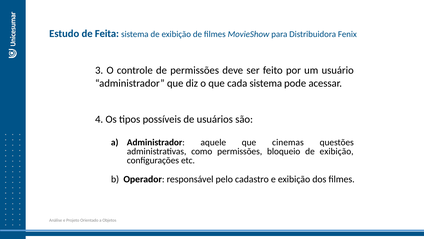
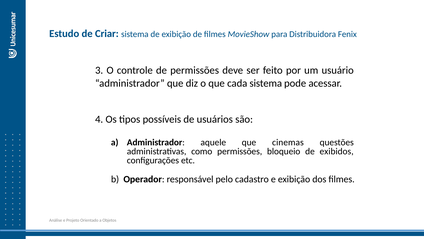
Feita: Feita -> Criar
bloqueio de exibição: exibição -> exibidos
